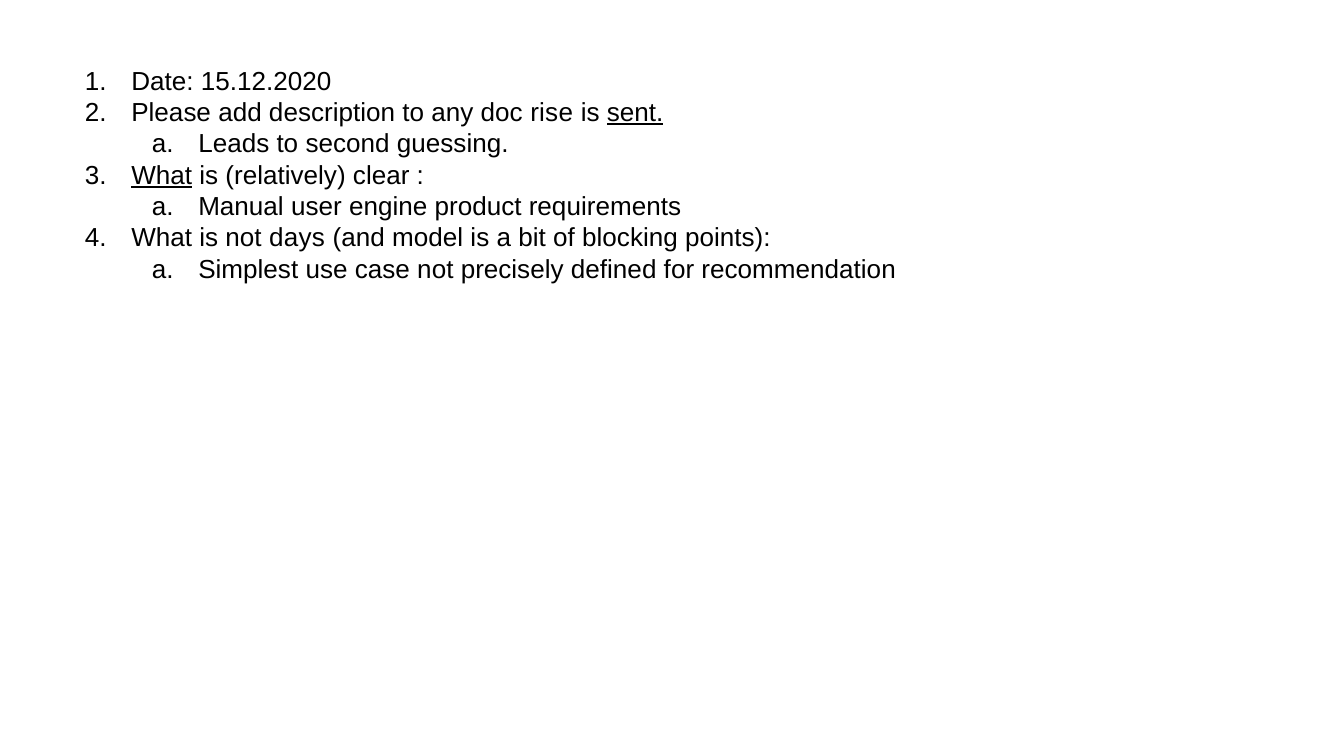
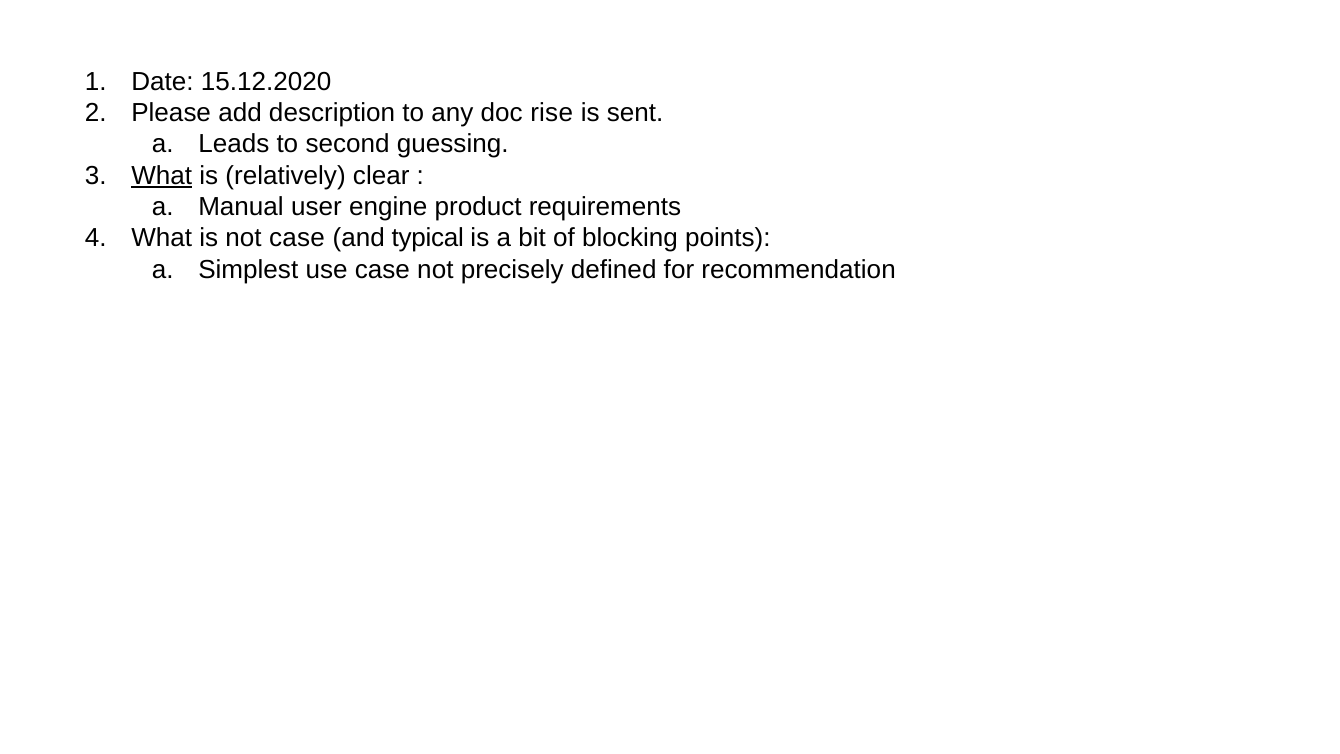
sent underline: present -> none
not days: days -> case
model: model -> typical
